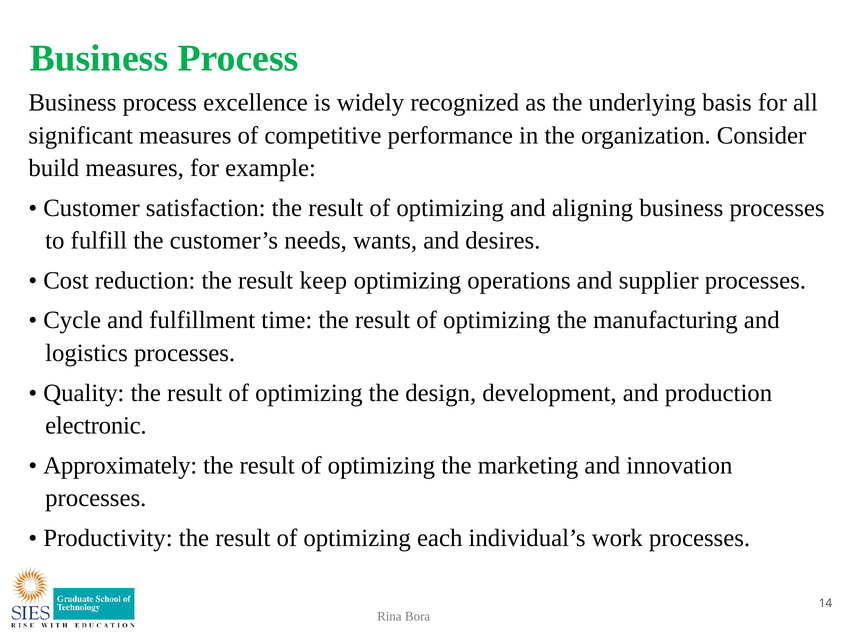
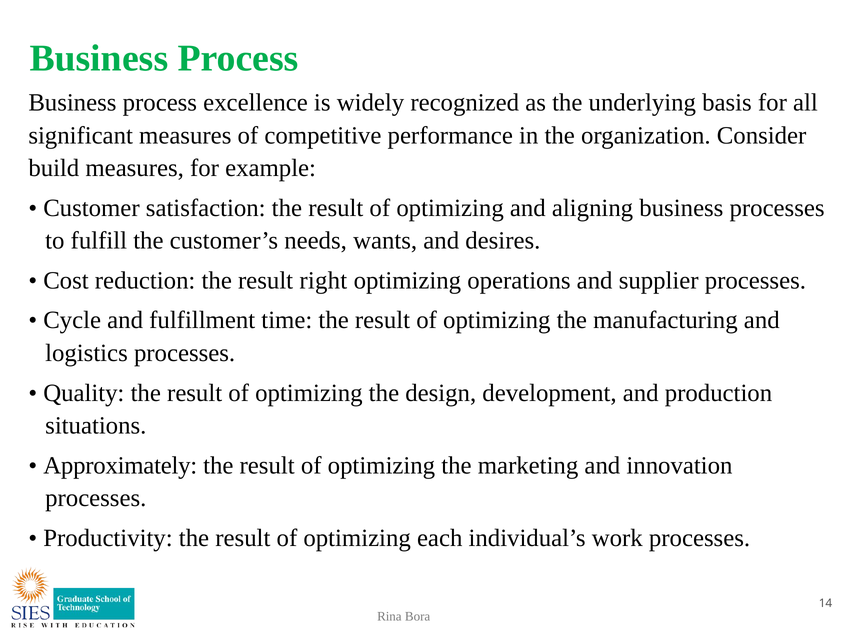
keep: keep -> right
electronic: electronic -> situations
